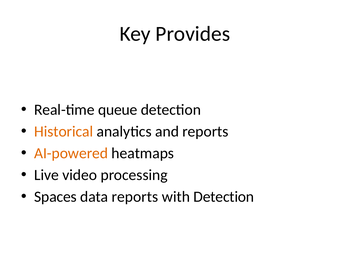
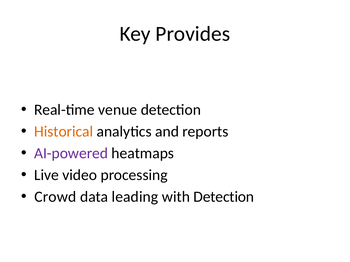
queue: queue -> venue
AI-powered colour: orange -> purple
Spaces: Spaces -> Crowd
data reports: reports -> leading
